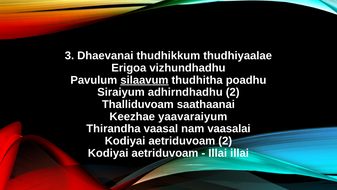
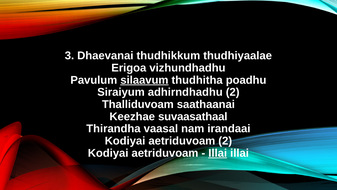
yaavaraiyum: yaavaraiyum -> suvaasathaal
vaasalai: vaasalai -> irandaai
Illai at (218, 153) underline: none -> present
